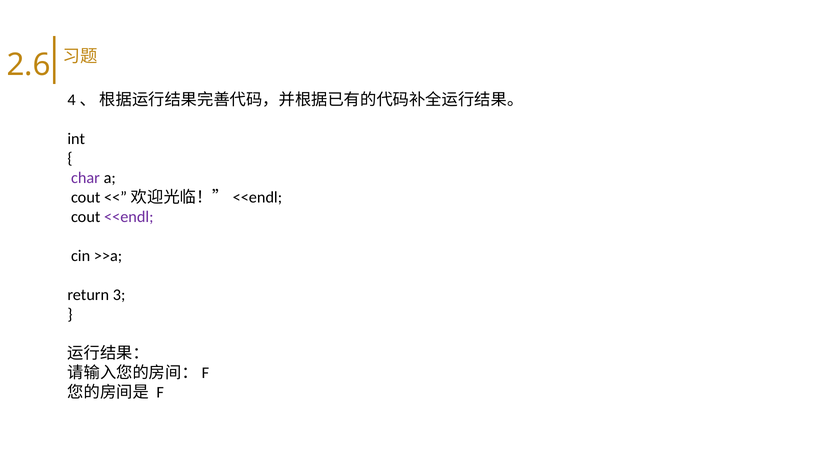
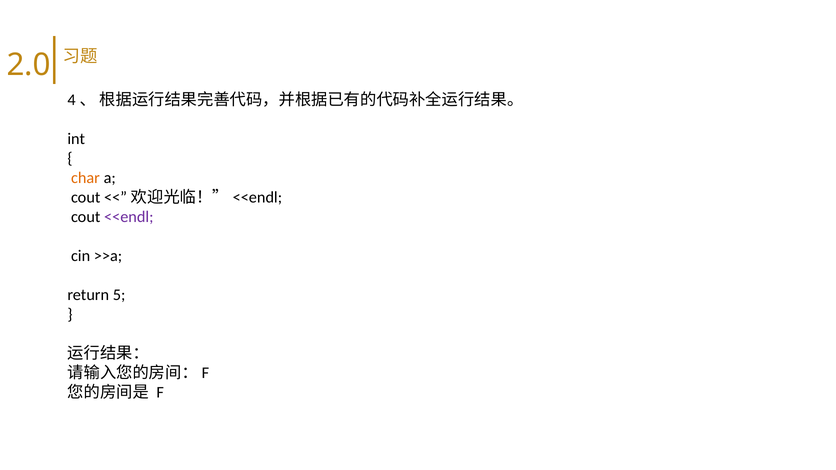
2.6: 2.6 -> 2.0
char colour: purple -> orange
3: 3 -> 5
